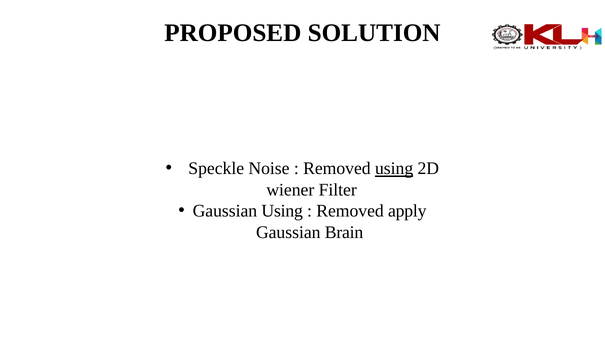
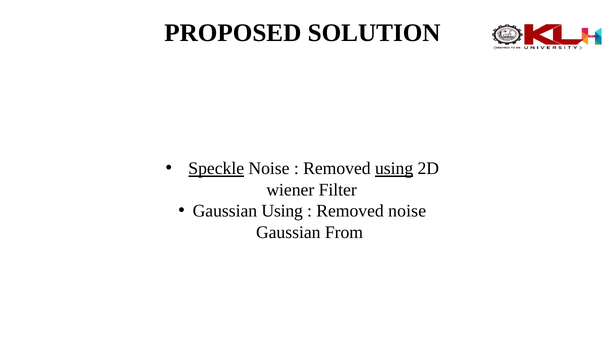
Speckle underline: none -> present
Removed apply: apply -> noise
Brain: Brain -> From
